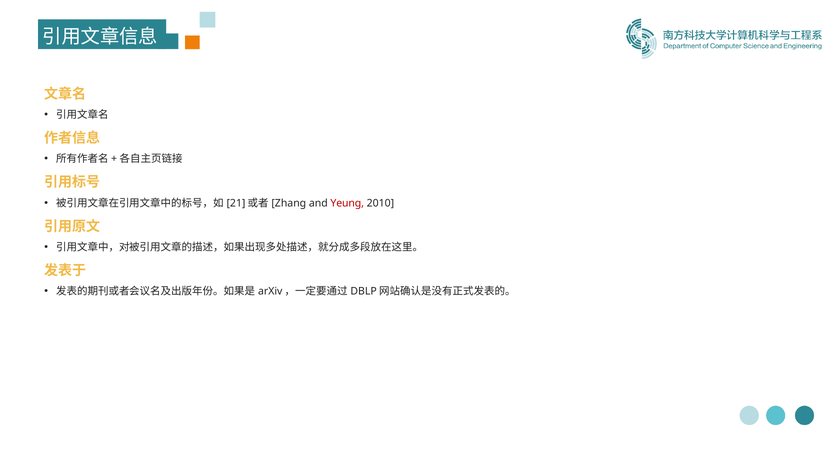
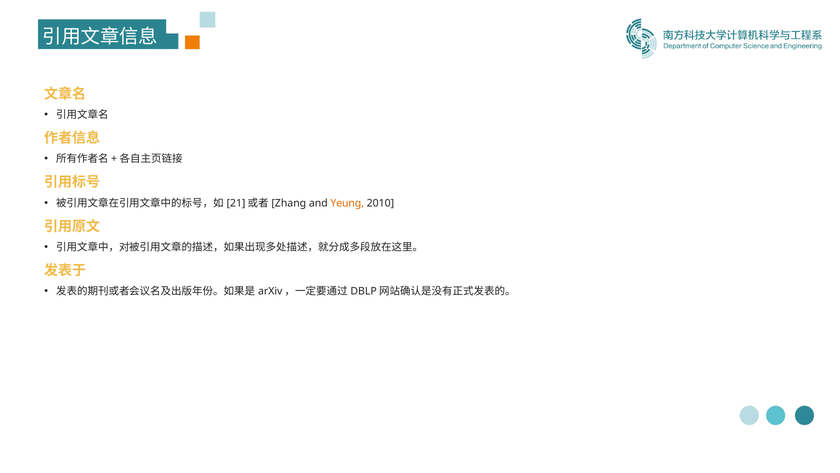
Yeung colour: red -> orange
